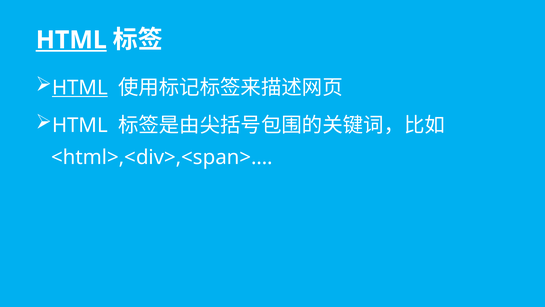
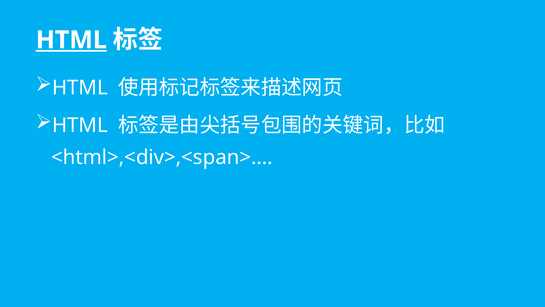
HTML at (80, 88) underline: present -> none
